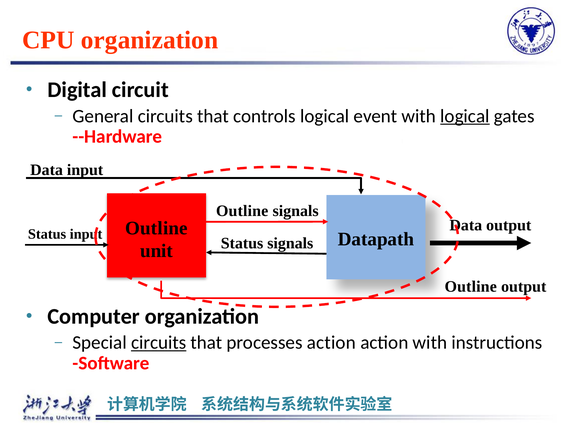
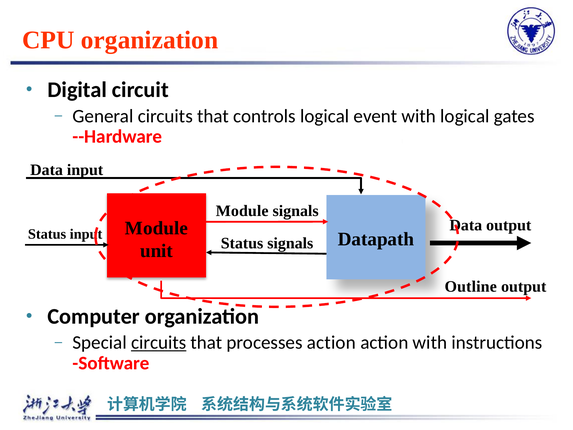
logical at (465, 116) underline: present -> none
Outline at (242, 211): Outline -> Module
Outline at (156, 228): Outline -> Module
